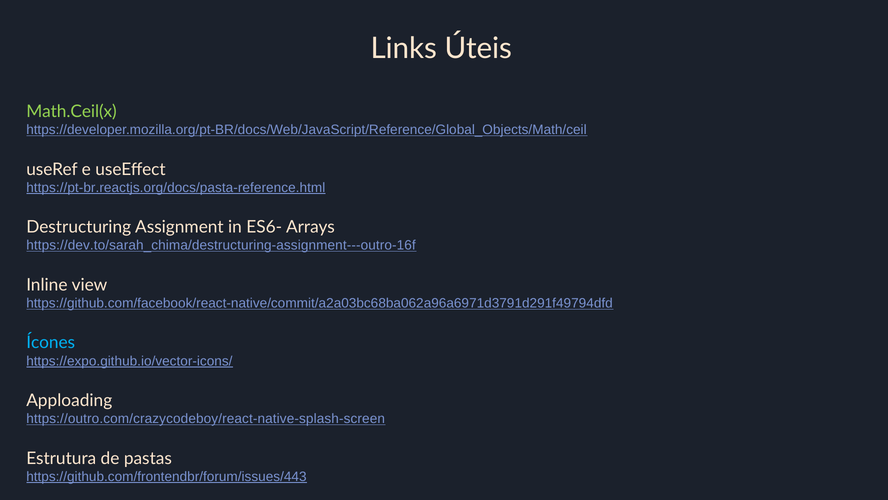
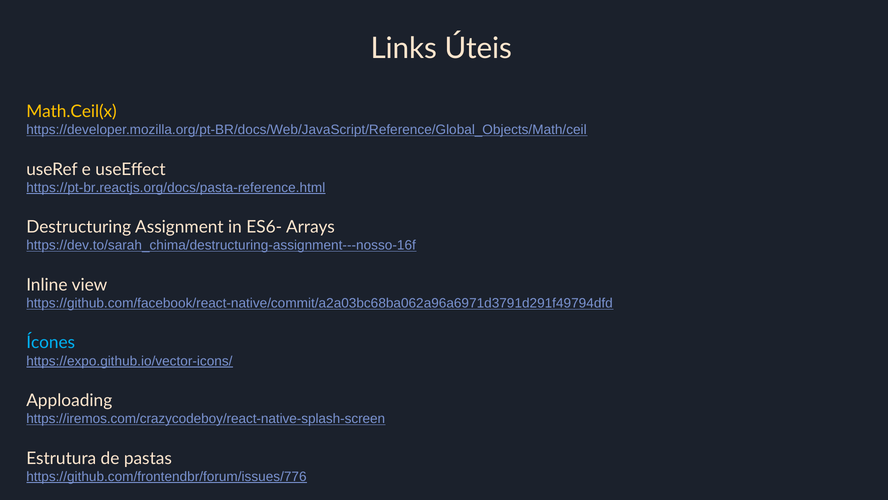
Math.Ceil(x colour: light green -> yellow
https://dev.to/sarah_chima/destructuring-assignment---outro-16f: https://dev.to/sarah_chima/destructuring-assignment---outro-16f -> https://dev.to/sarah_chima/destructuring-assignment---nosso-16f
https://outro.com/crazycodeboy/react-native-splash-screen: https://outro.com/crazycodeboy/react-native-splash-screen -> https://iremos.com/crazycodeboy/react-native-splash-screen
https://github.com/frontendbr/forum/issues/443: https://github.com/frontendbr/forum/issues/443 -> https://github.com/frontendbr/forum/issues/776
